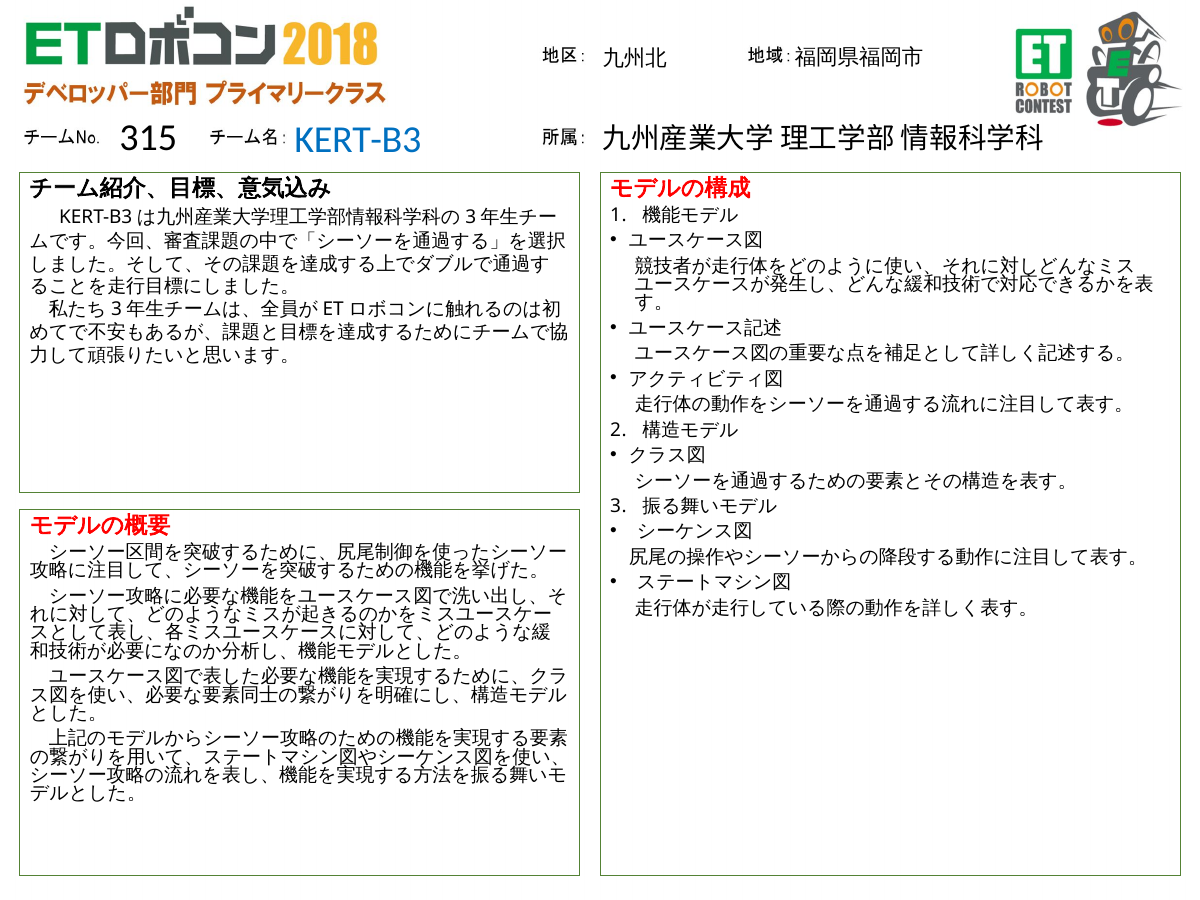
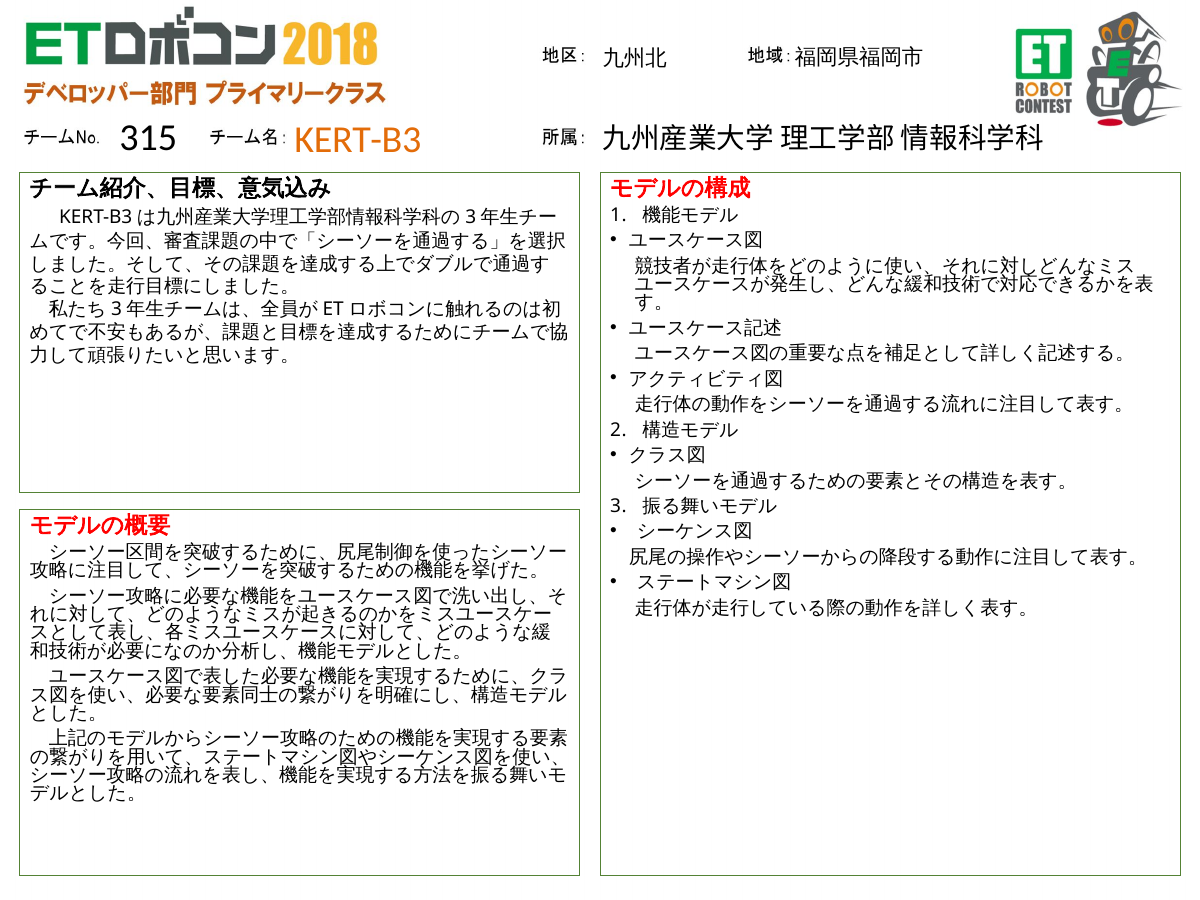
KERT-B3 colour: blue -> orange
